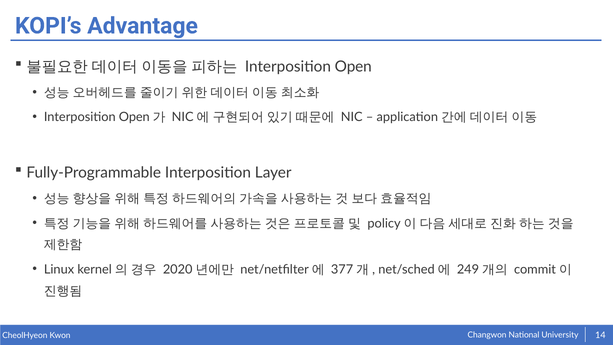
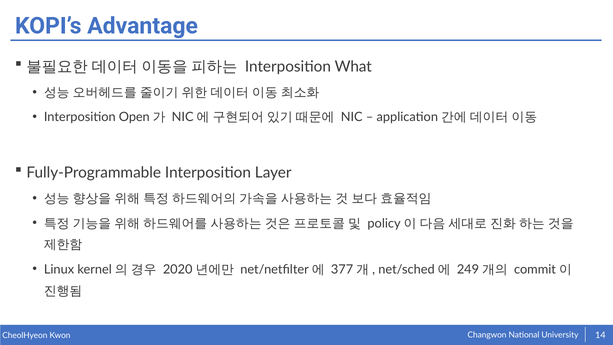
Open at (353, 67): Open -> What
